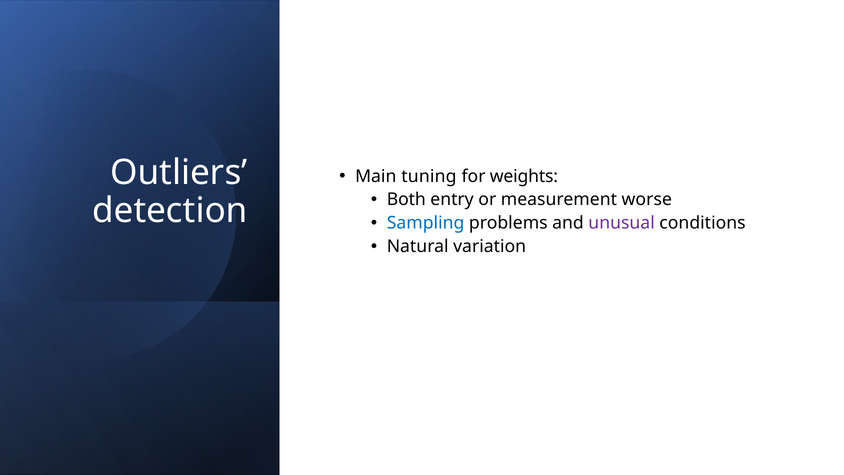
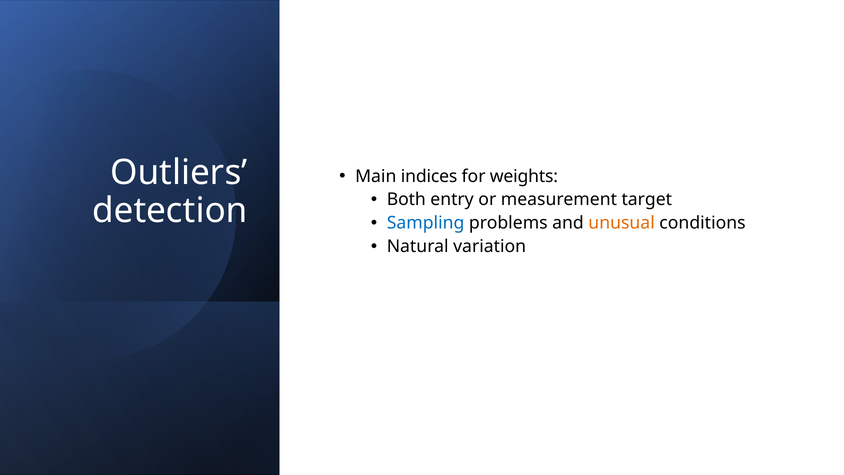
tuning: tuning -> indices
worse: worse -> target
unusual colour: purple -> orange
